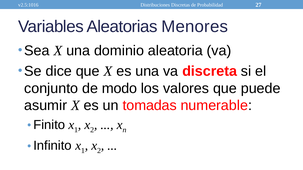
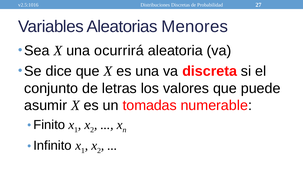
dominio: dominio -> ocurrirá
modo: modo -> letras
